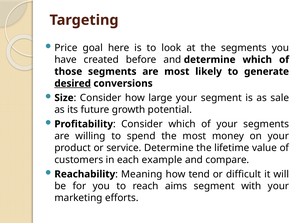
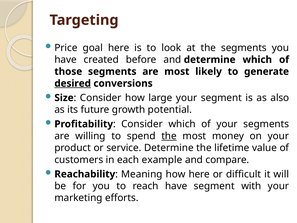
sale: sale -> also
the at (169, 136) underline: none -> present
how tend: tend -> here
reach aims: aims -> have
